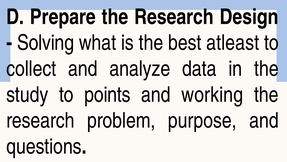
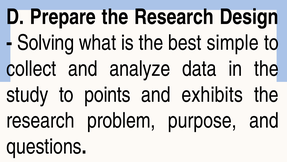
atleast: atleast -> simple
working: working -> exhibits
